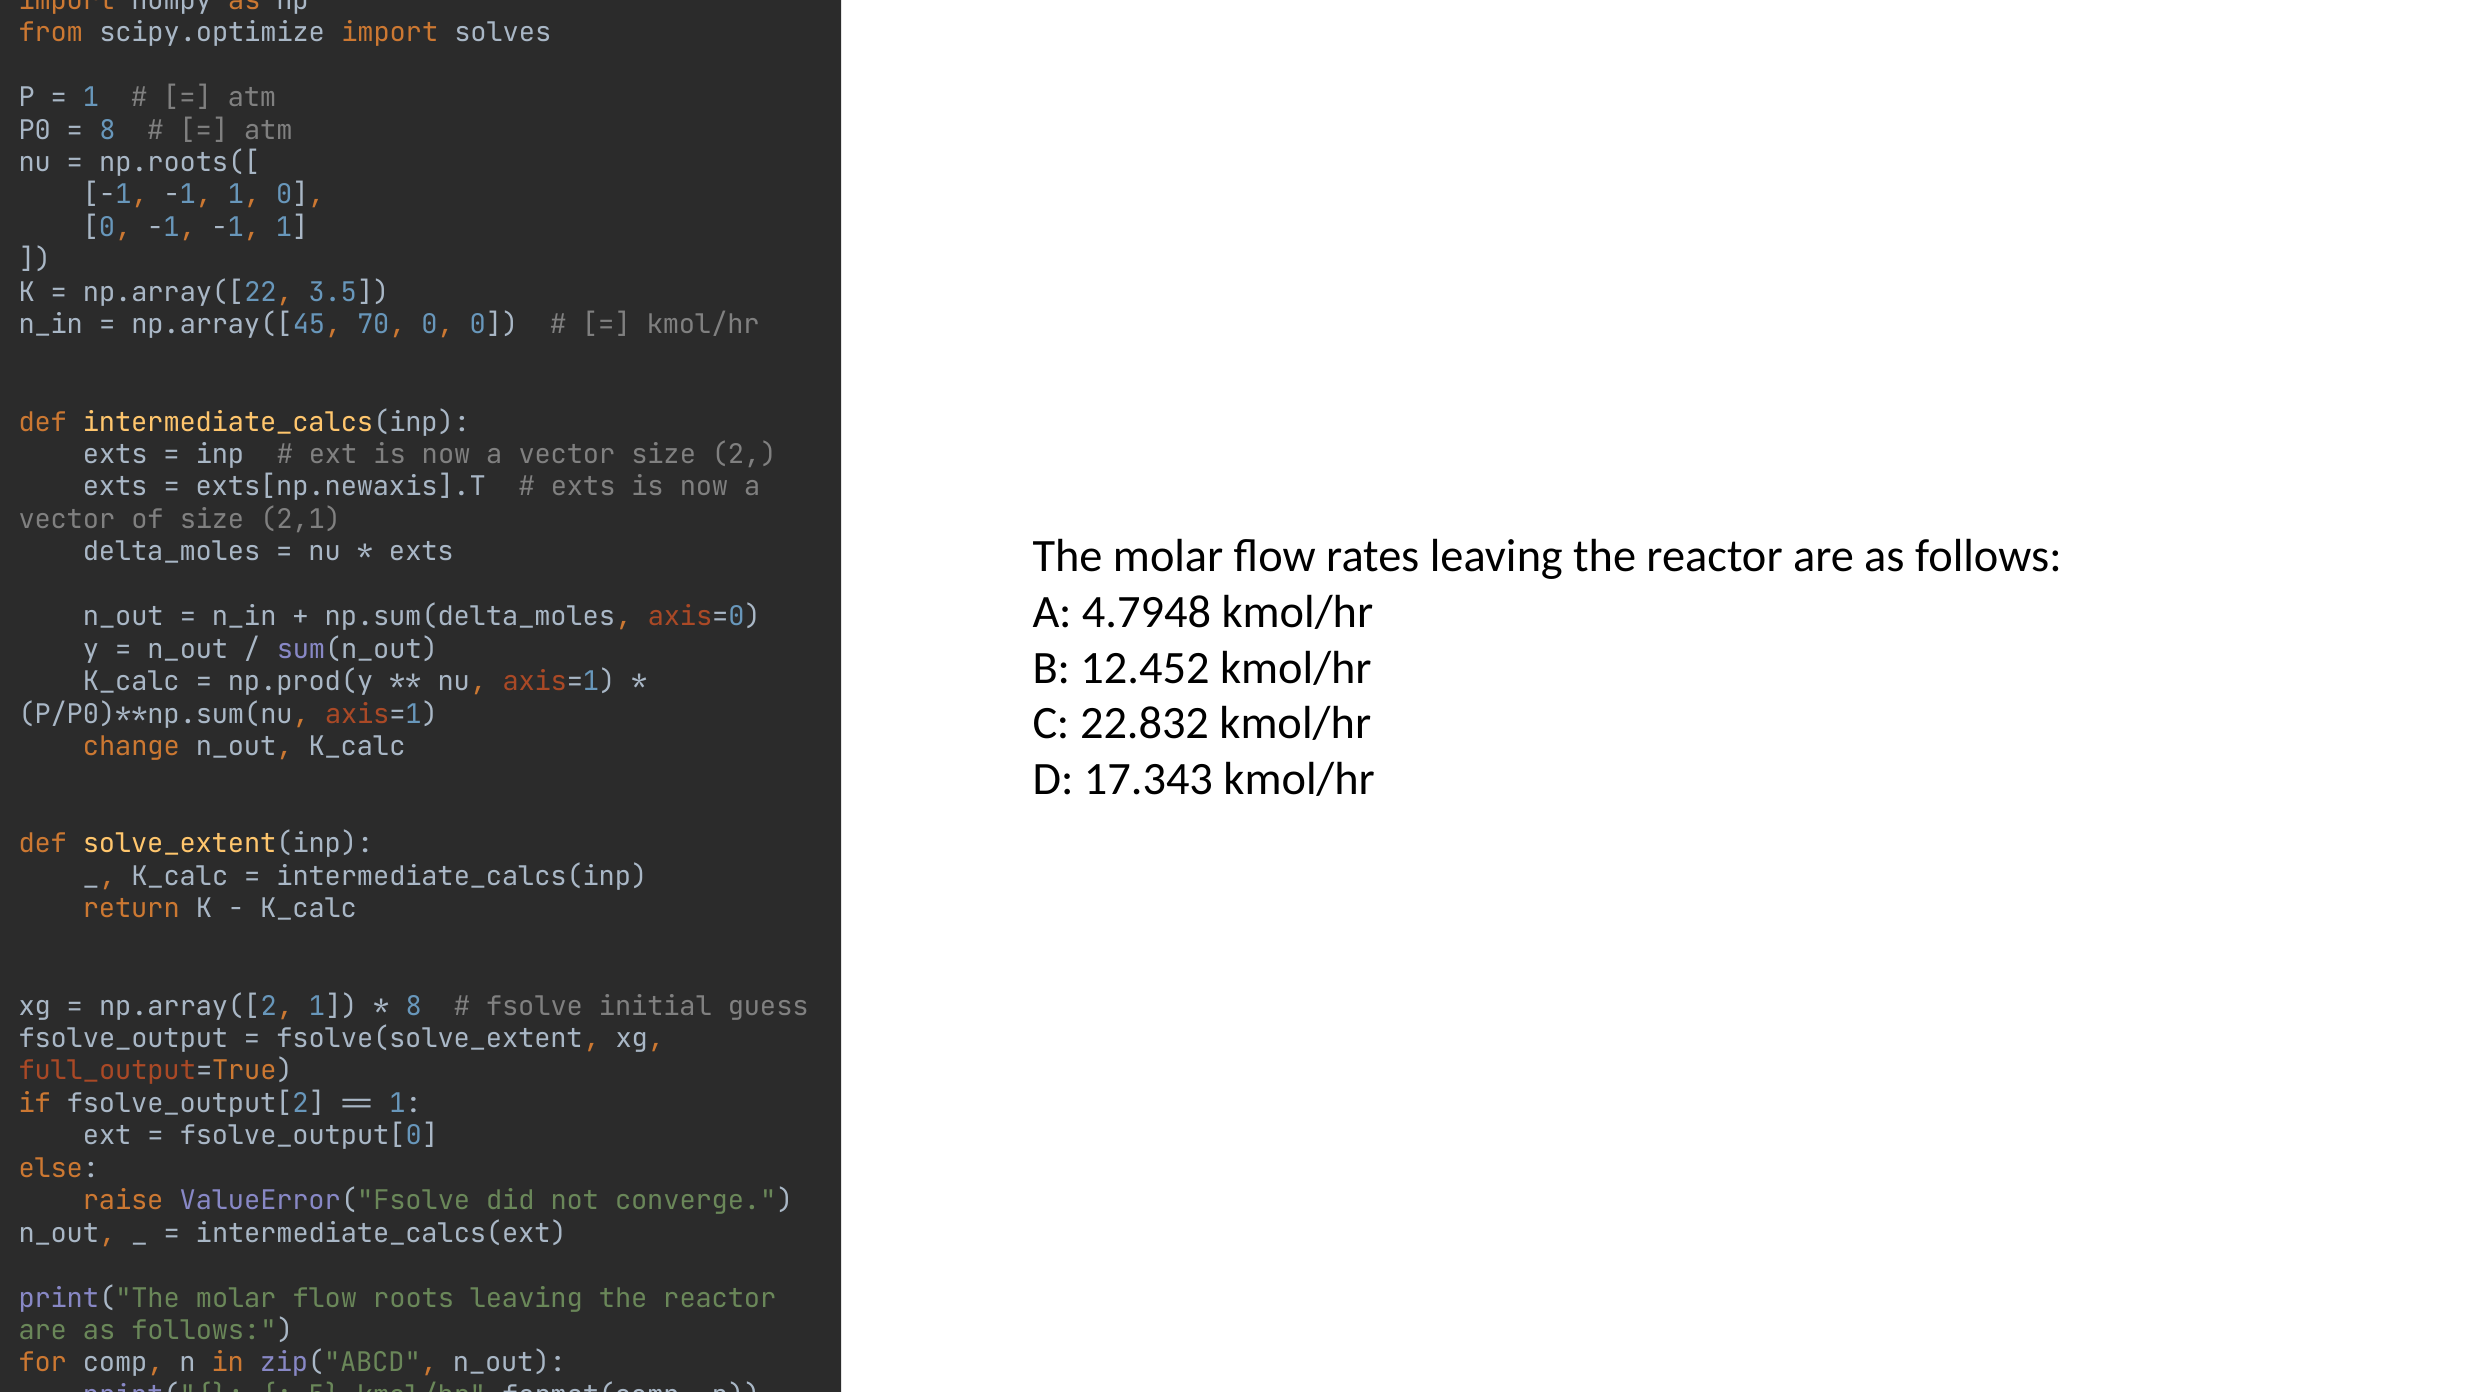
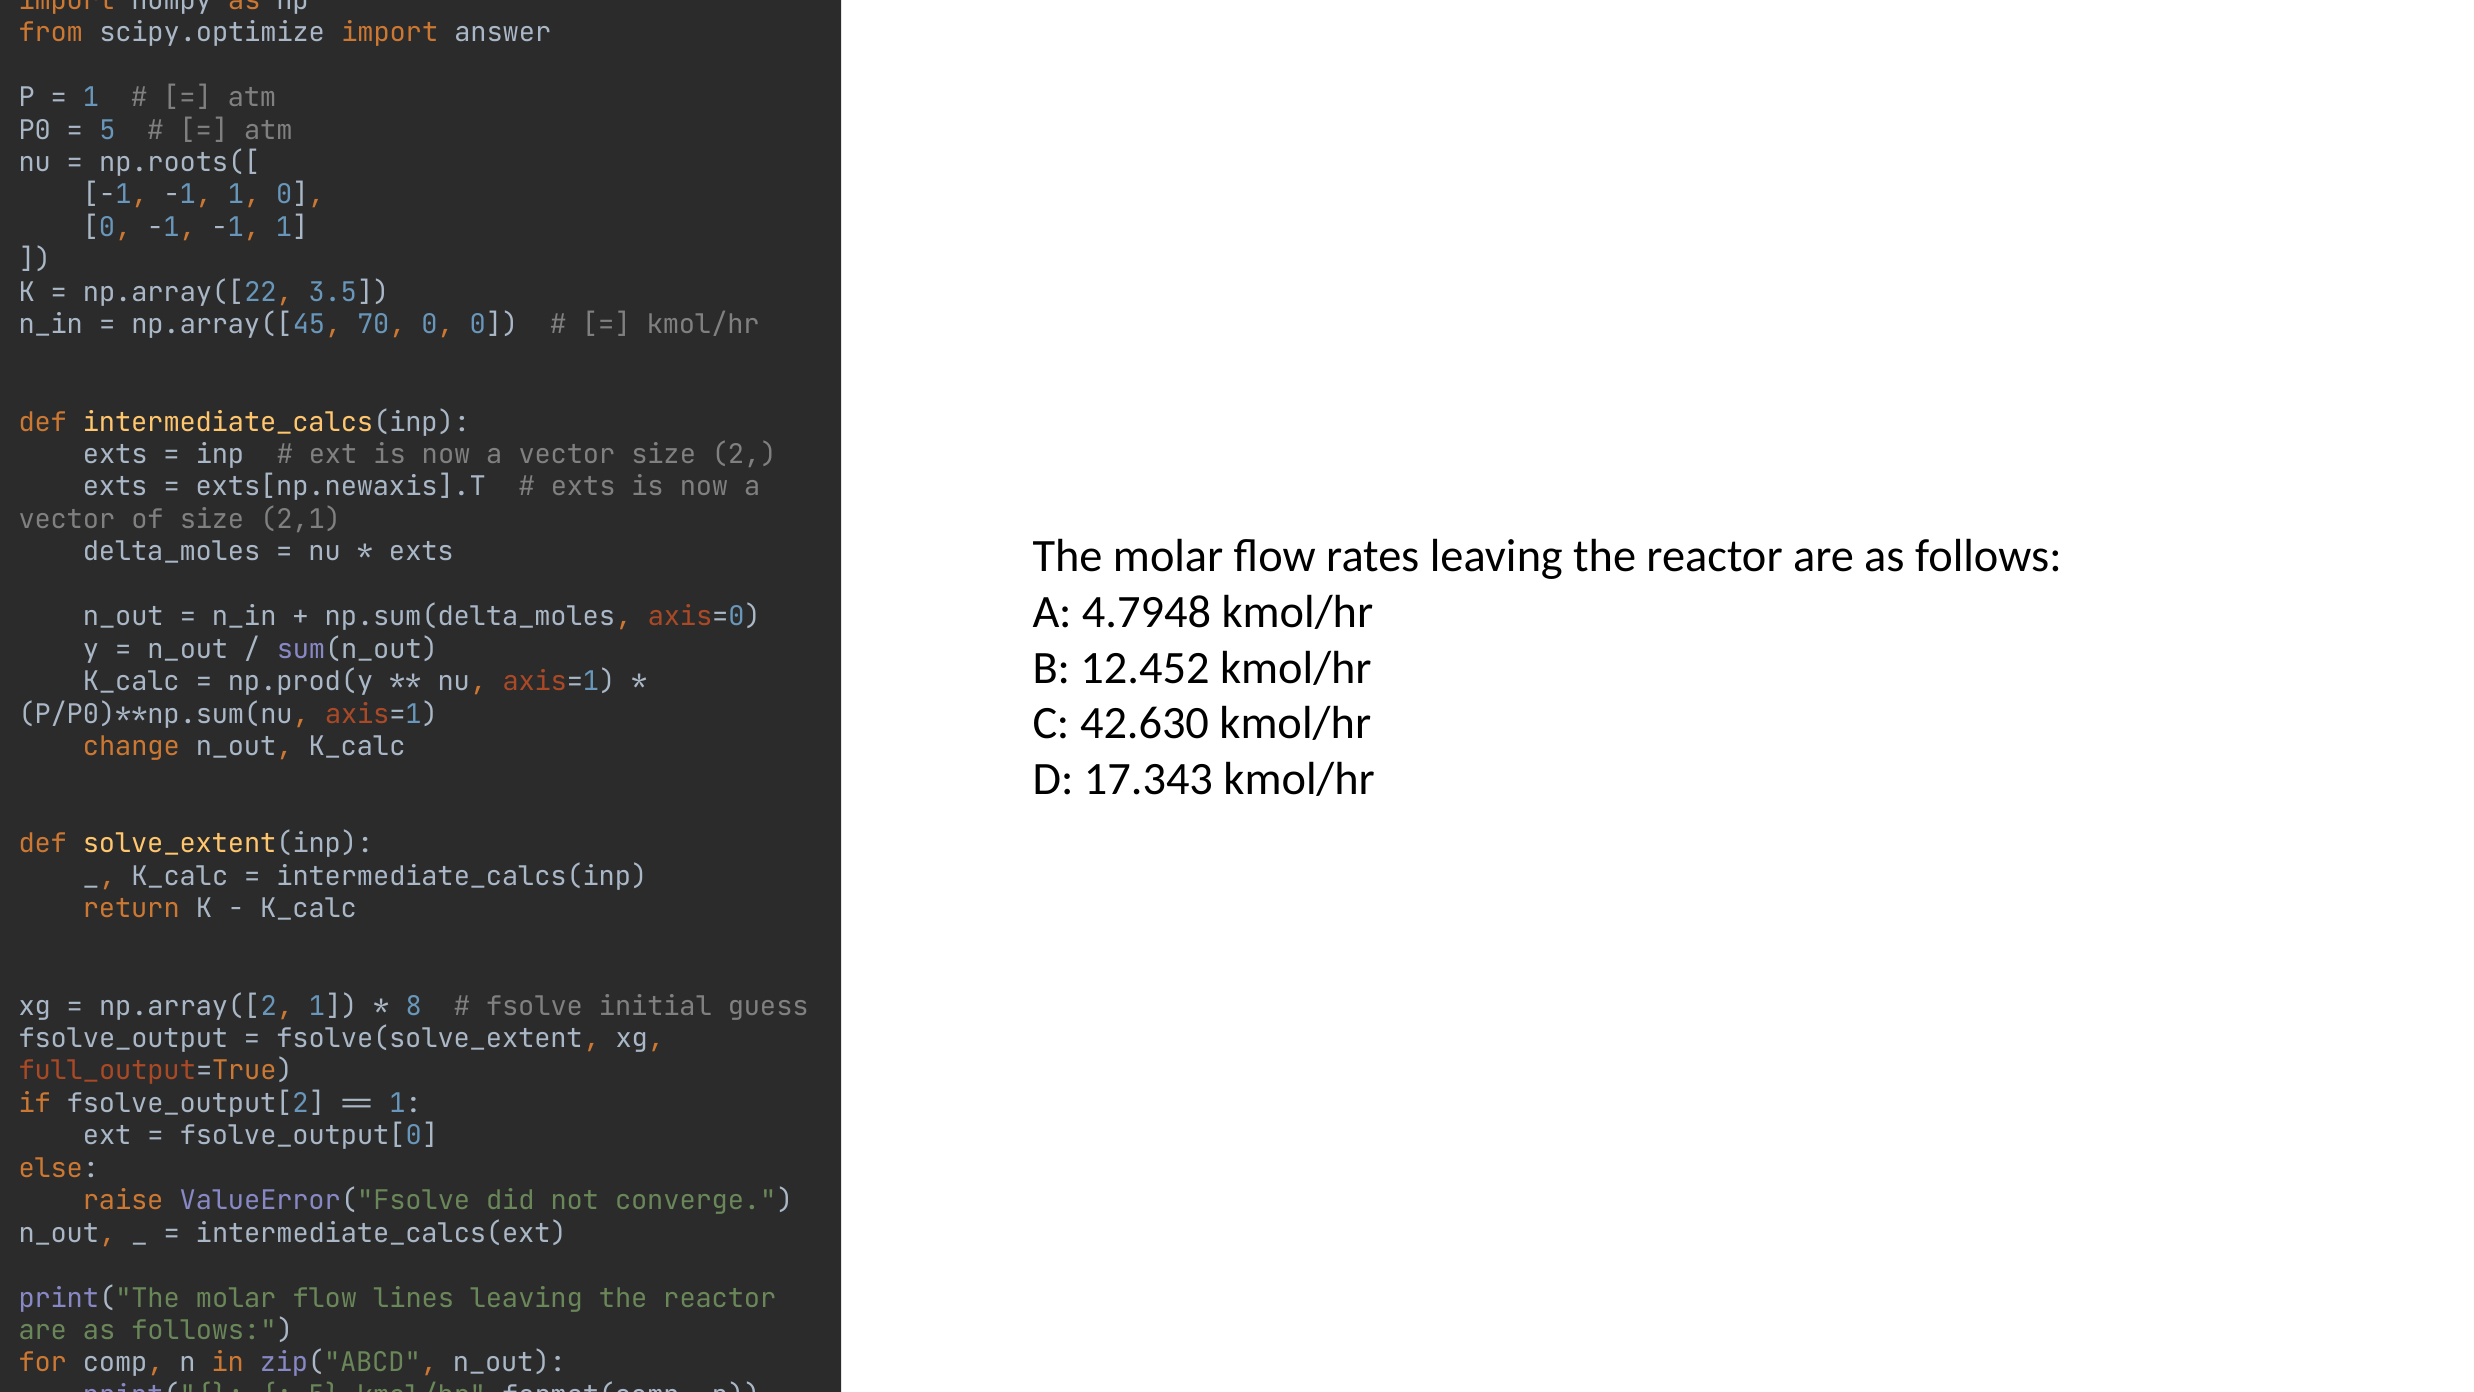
solves: solves -> answer
8 at (107, 130): 8 -> 5
22.832: 22.832 -> 42.630
roots: roots -> lines
